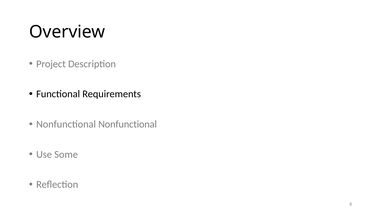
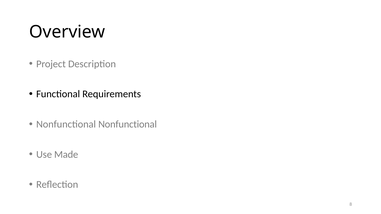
Some: Some -> Made
